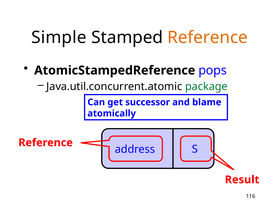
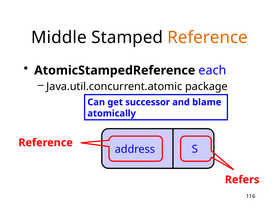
Simple: Simple -> Middle
pops: pops -> each
package colour: green -> black
Result: Result -> Refers
